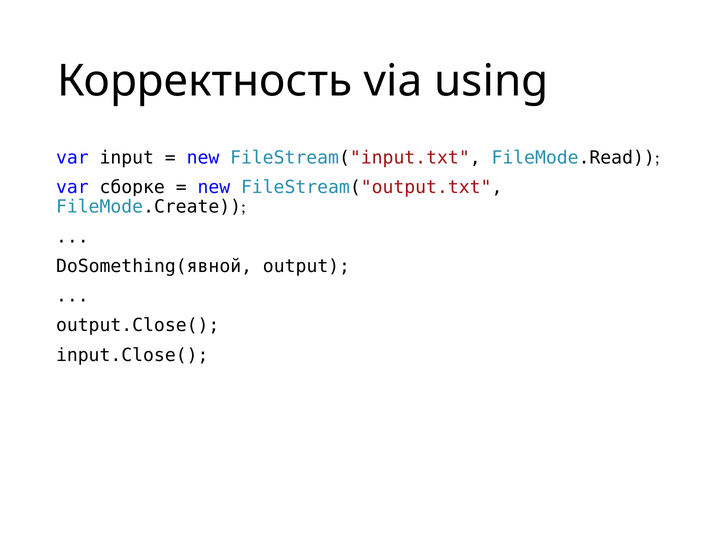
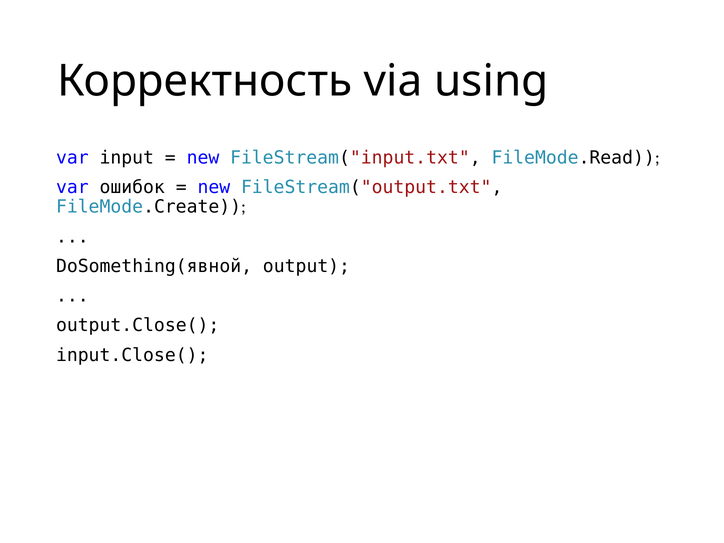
сборке: сборке -> ошибок
